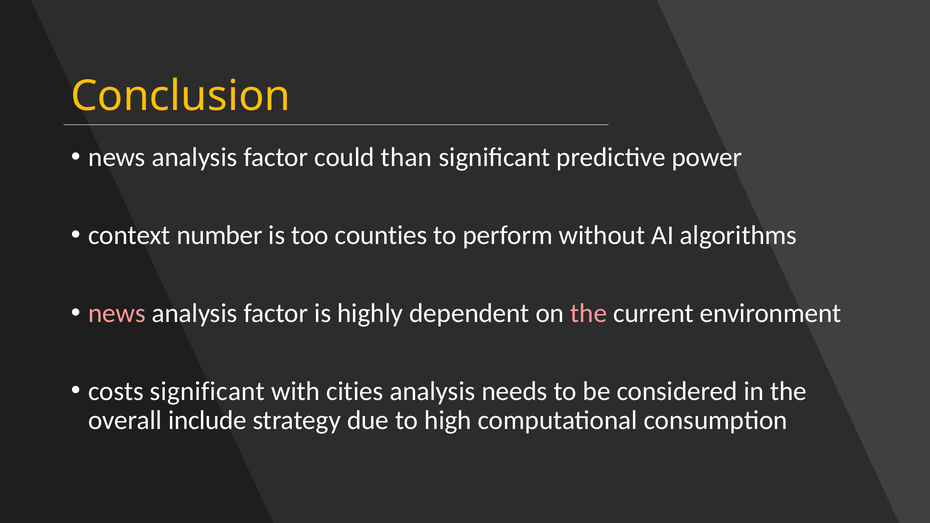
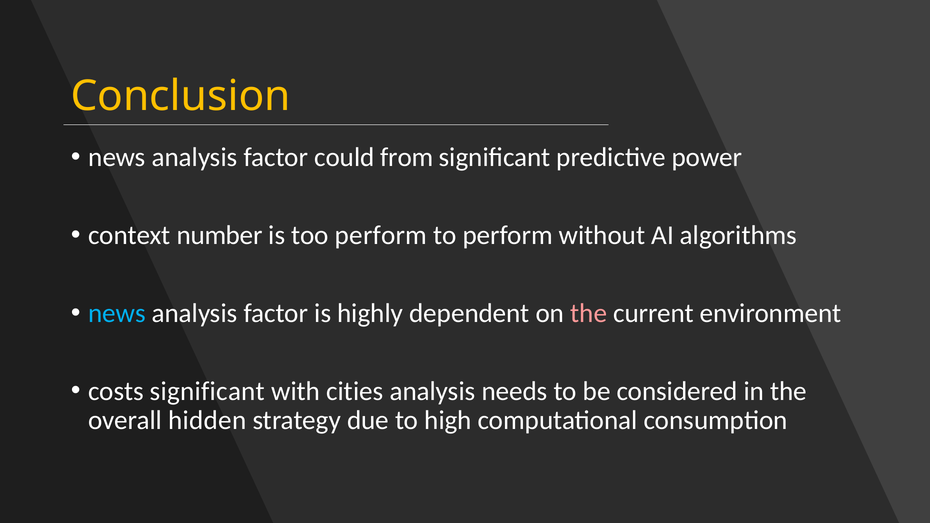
than: than -> from
too counties: counties -> perform
news at (117, 313) colour: pink -> light blue
include: include -> hidden
